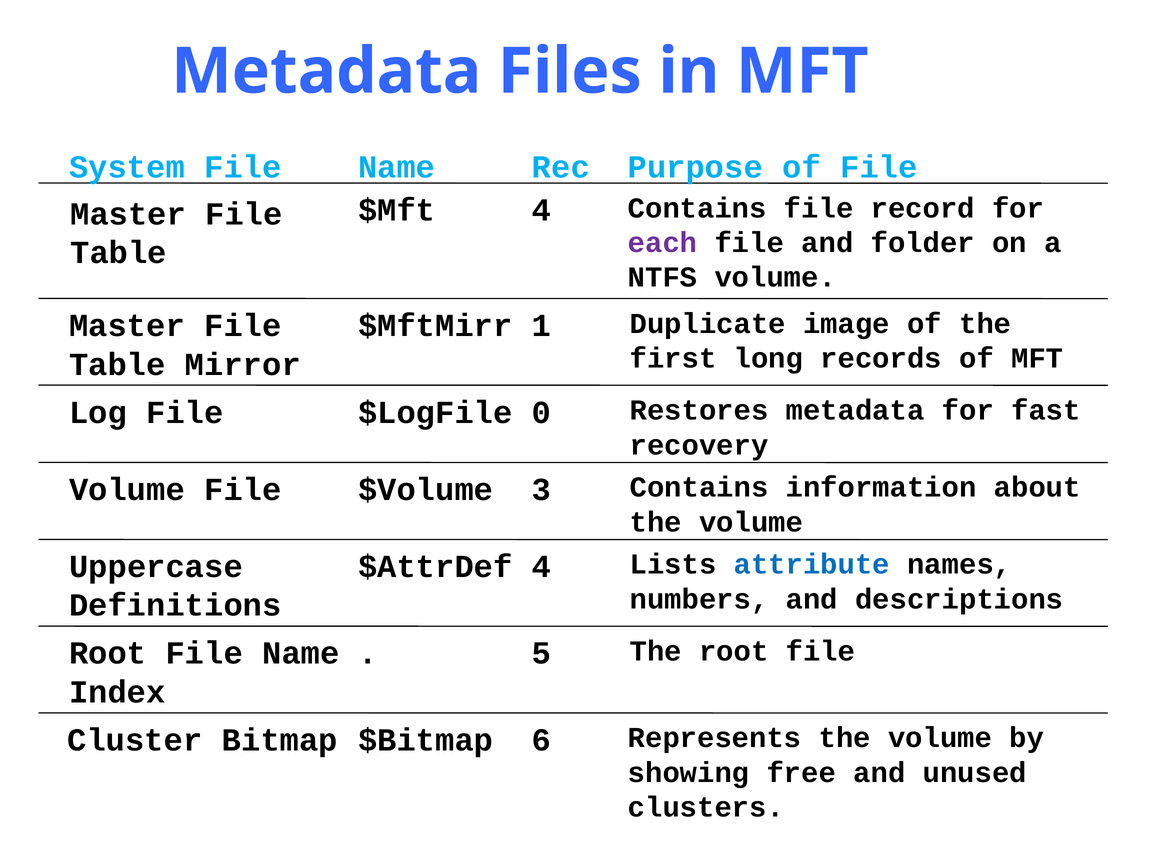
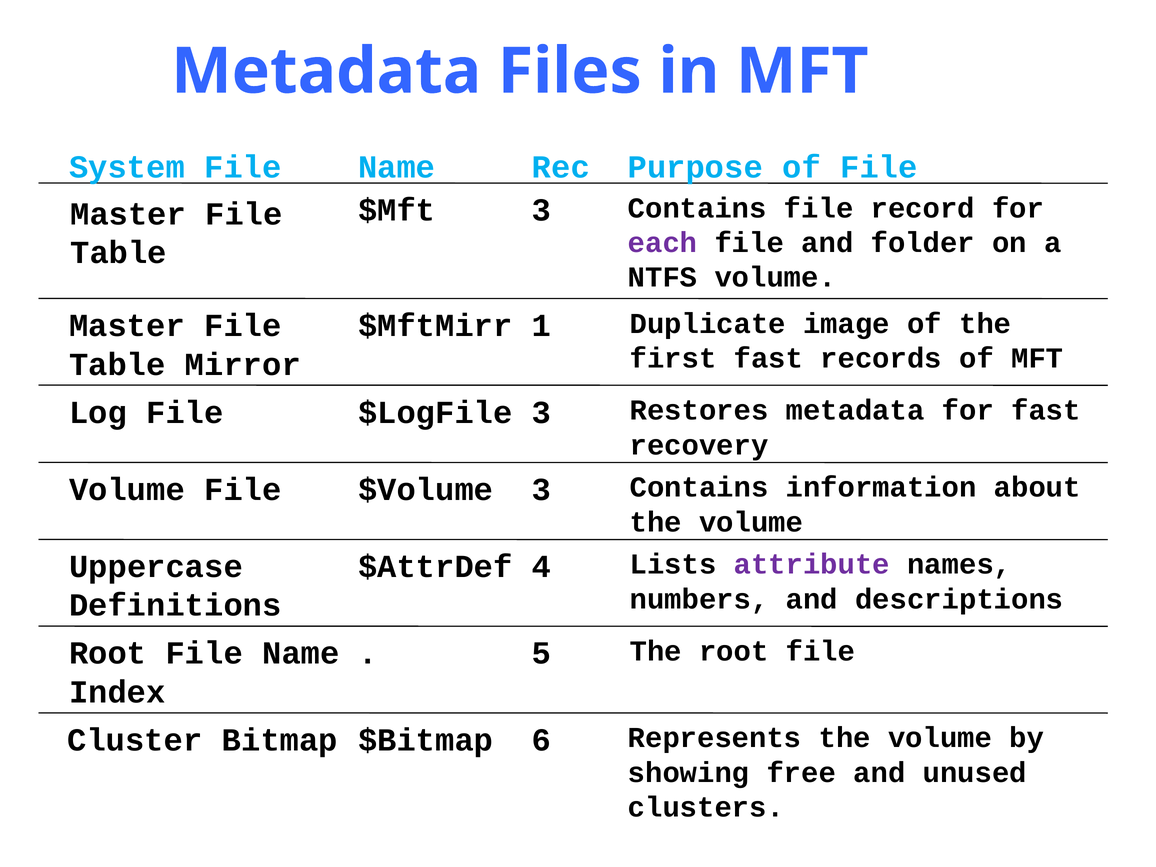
$Mft 4: 4 -> 3
first long: long -> fast
$LogFile 0: 0 -> 3
attribute colour: blue -> purple
